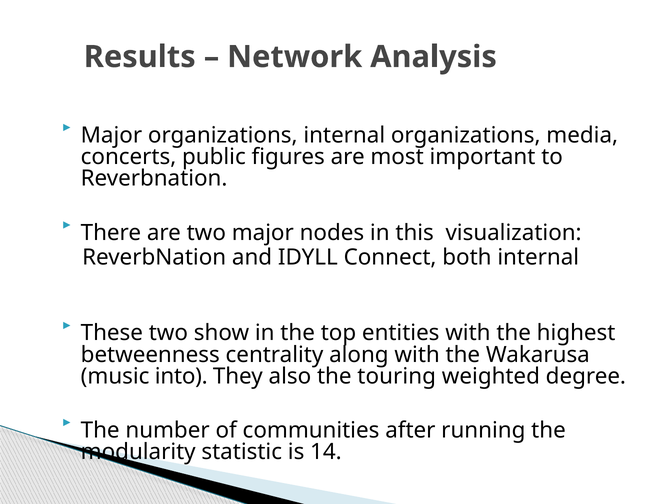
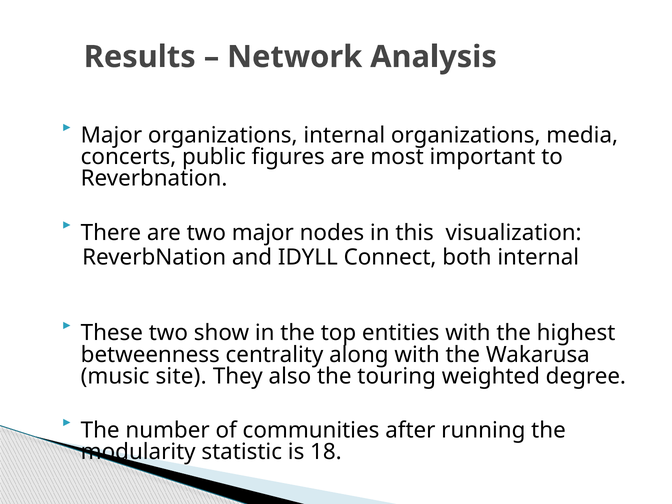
into: into -> site
14: 14 -> 18
